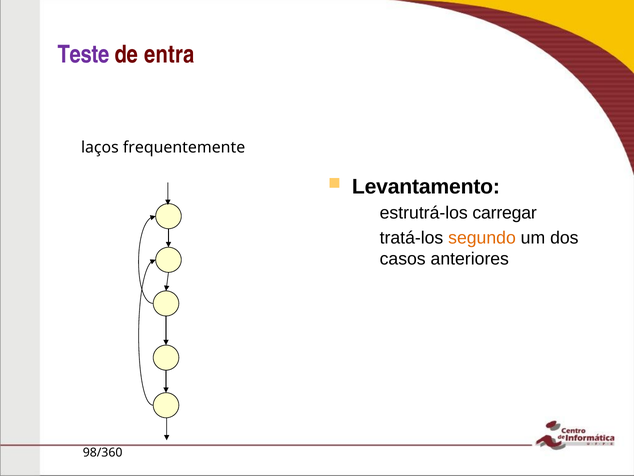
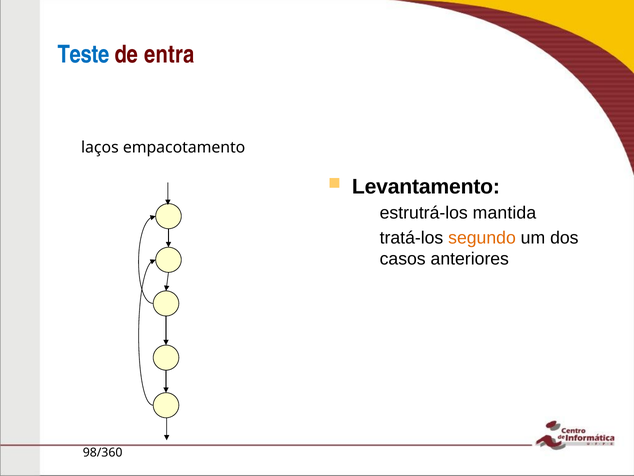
Teste colour: purple -> blue
frequentemente: frequentemente -> empacotamento
carregar: carregar -> mantida
